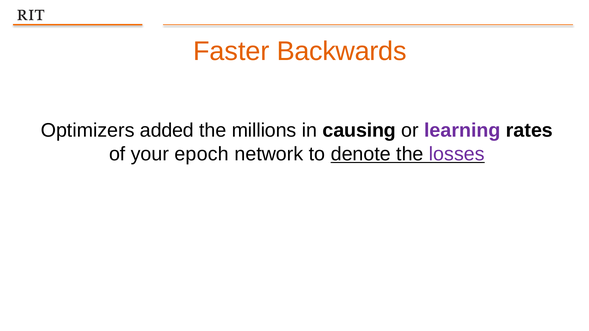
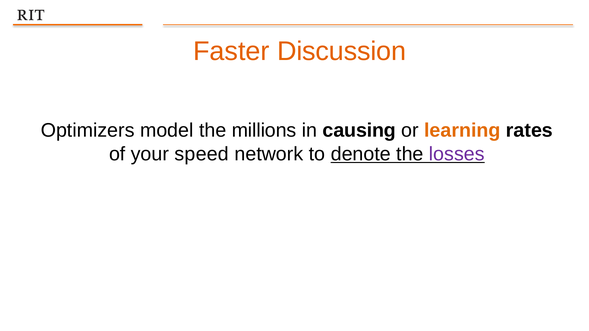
Backwards: Backwards -> Discussion
added: added -> model
learning colour: purple -> orange
epoch: epoch -> speed
